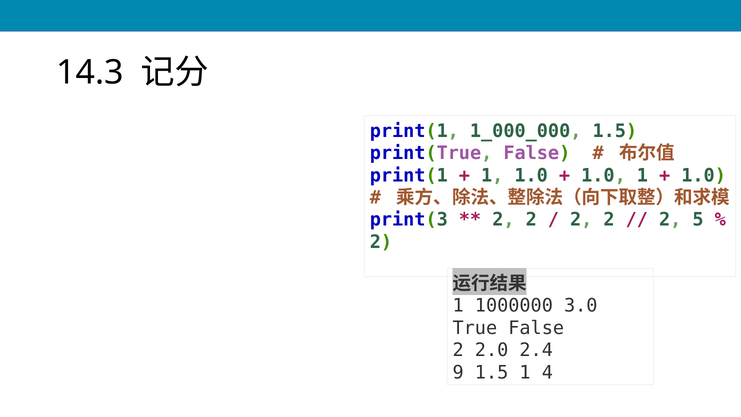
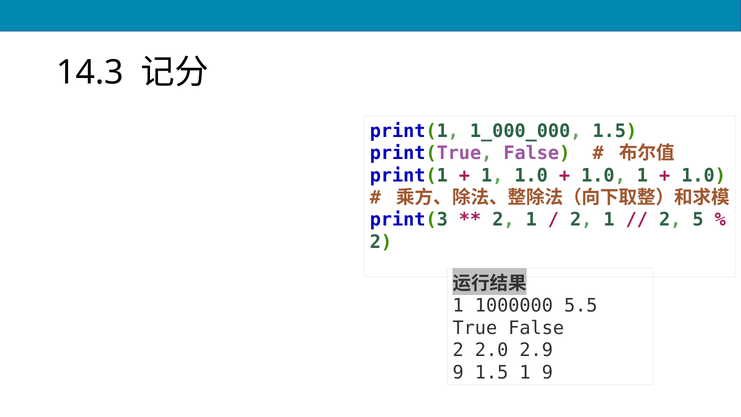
2 at (531, 220): 2 -> 1
2 at (609, 220): 2 -> 1
3.0: 3.0 -> 5.5
2.4: 2.4 -> 2.9
1 4: 4 -> 9
